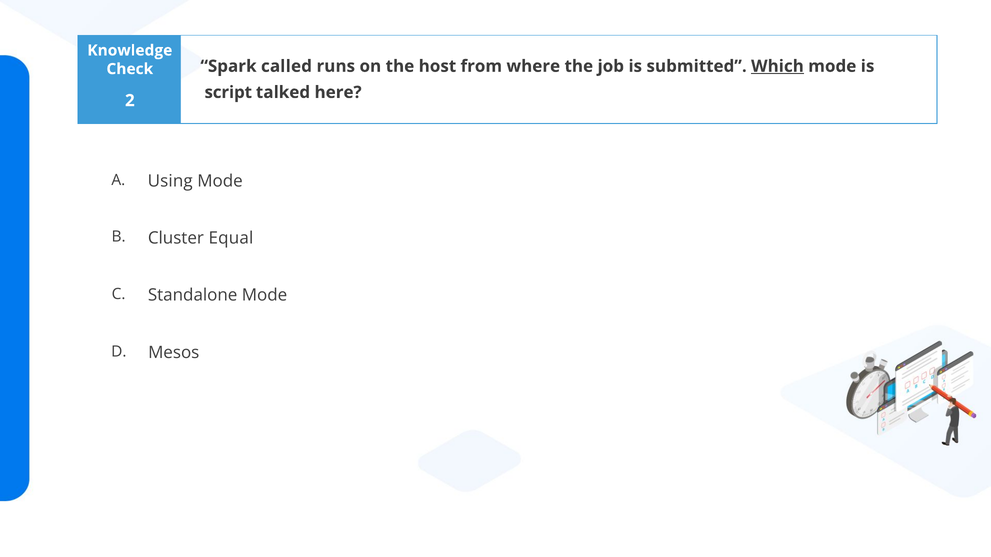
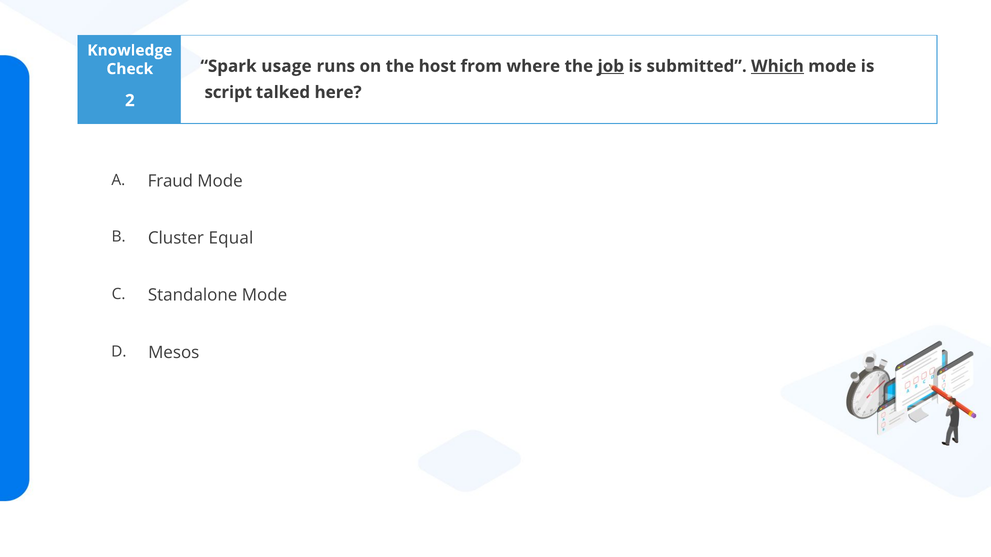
called: called -> usage
job underline: none -> present
Using: Using -> Fraud
